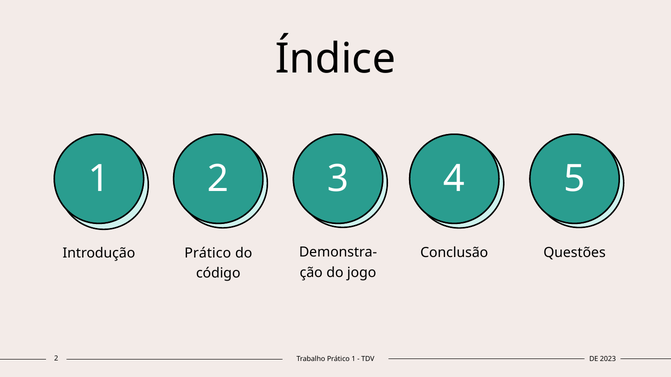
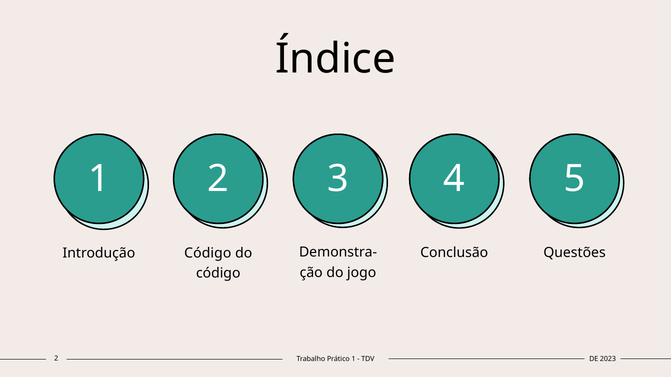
Introdução Prático: Prático -> Código
